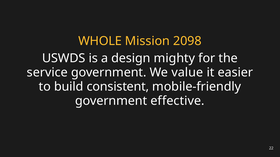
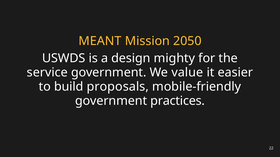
WHOLE: WHOLE -> MEANT
2098: 2098 -> 2050
consistent: consistent -> proposals
effective: effective -> practices
